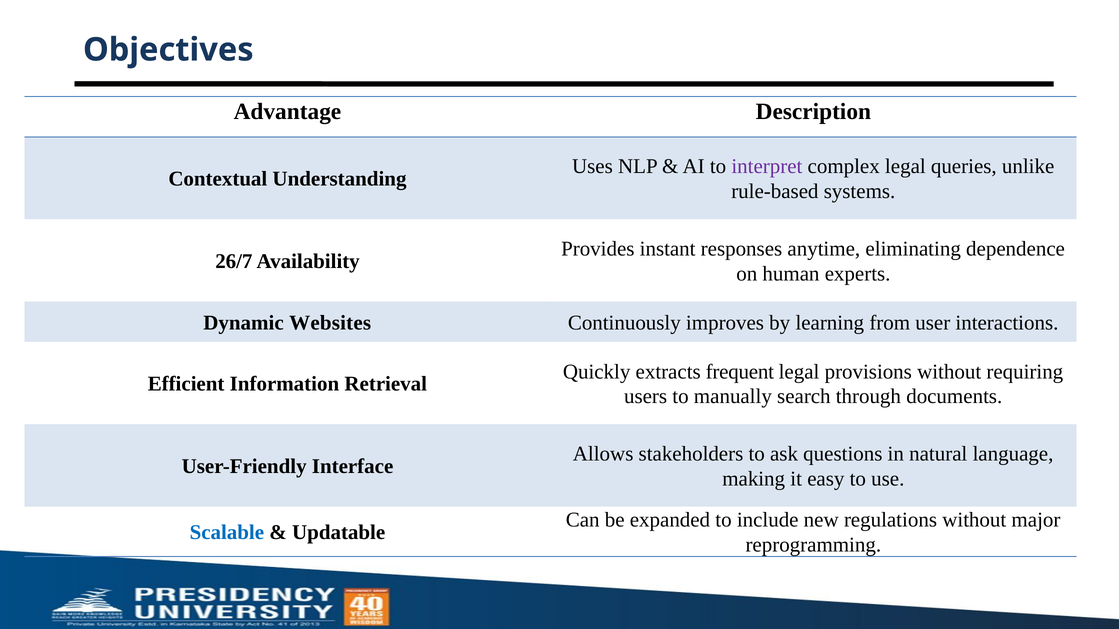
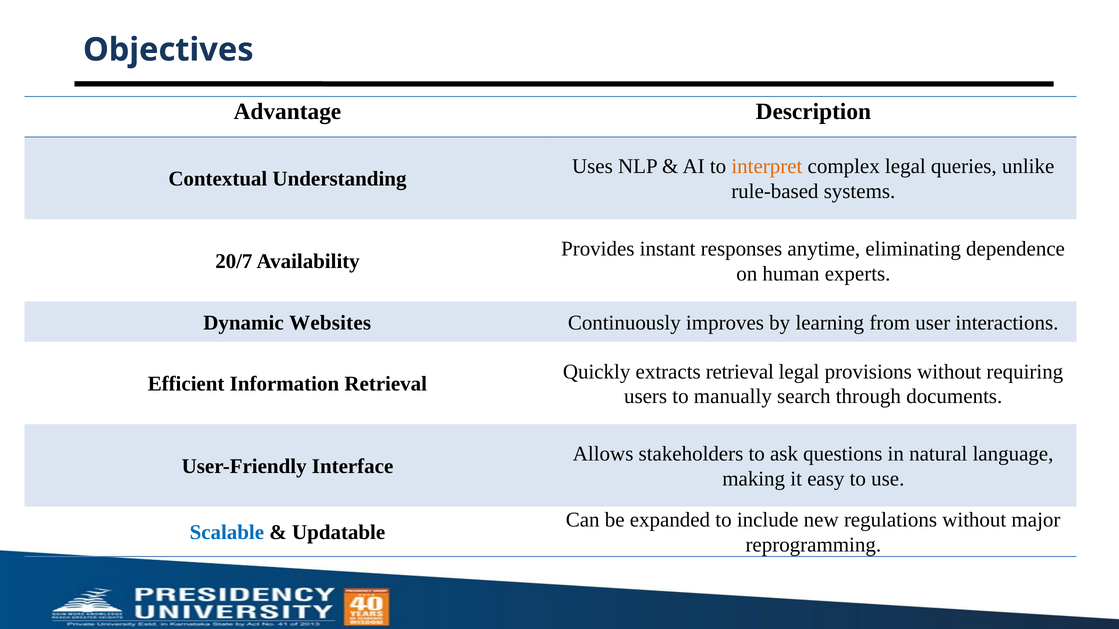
interpret colour: purple -> orange
26/7: 26/7 -> 20/7
extracts frequent: frequent -> retrieval
